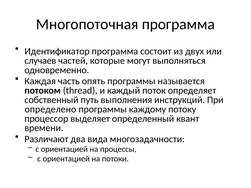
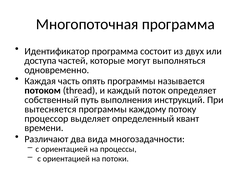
случаев: случаев -> доступа
определено: определено -> вытесняется
